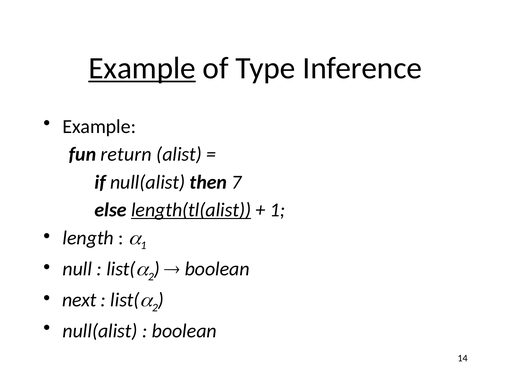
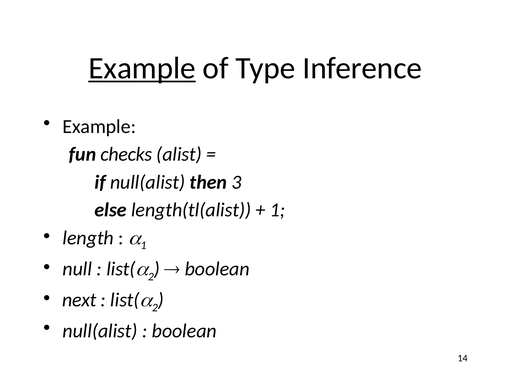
return: return -> checks
7: 7 -> 3
length(tl(alist underline: present -> none
